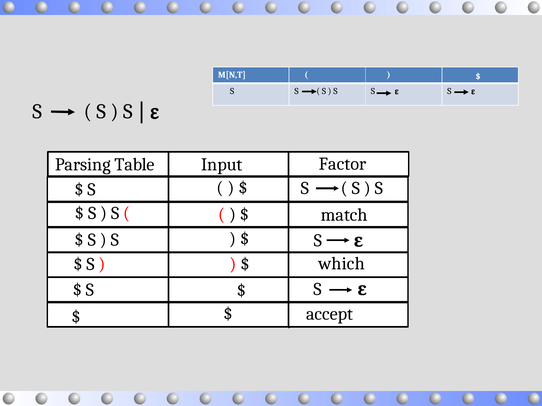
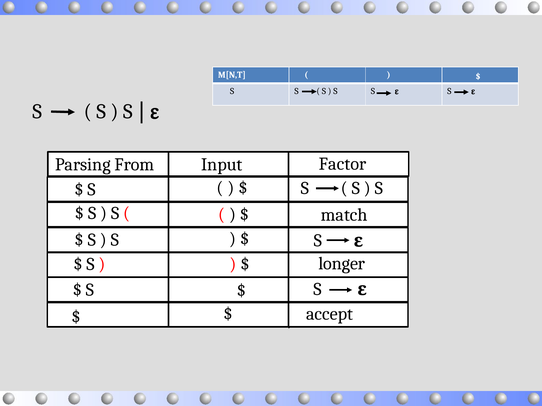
Table: Table -> From
which: which -> longer
